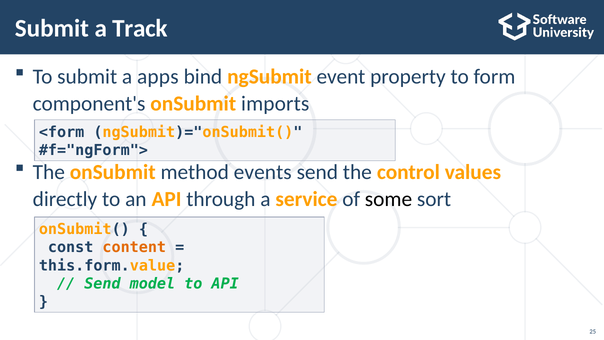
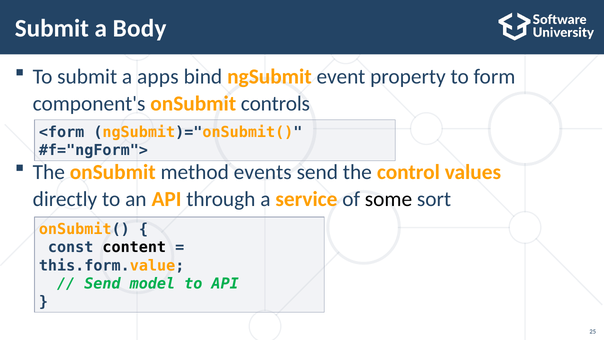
Track: Track -> Body
imports: imports -> controls
content colour: orange -> black
